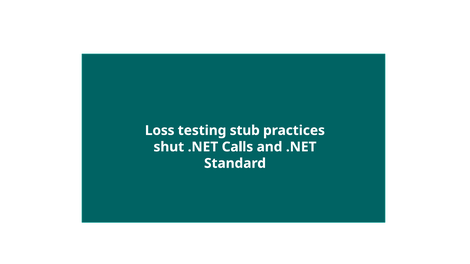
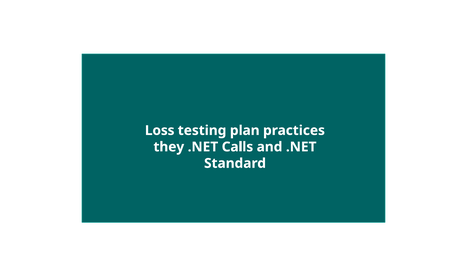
stub: stub -> plan
shut: shut -> they
